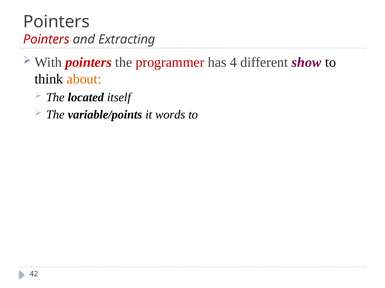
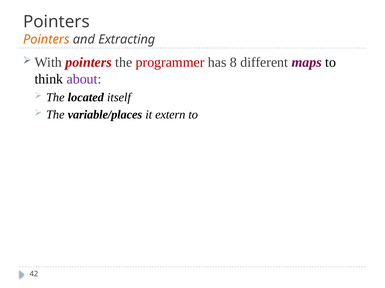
Pointers at (46, 39) colour: red -> orange
4: 4 -> 8
show: show -> maps
about colour: orange -> purple
variable/points: variable/points -> variable/places
words: words -> extern
